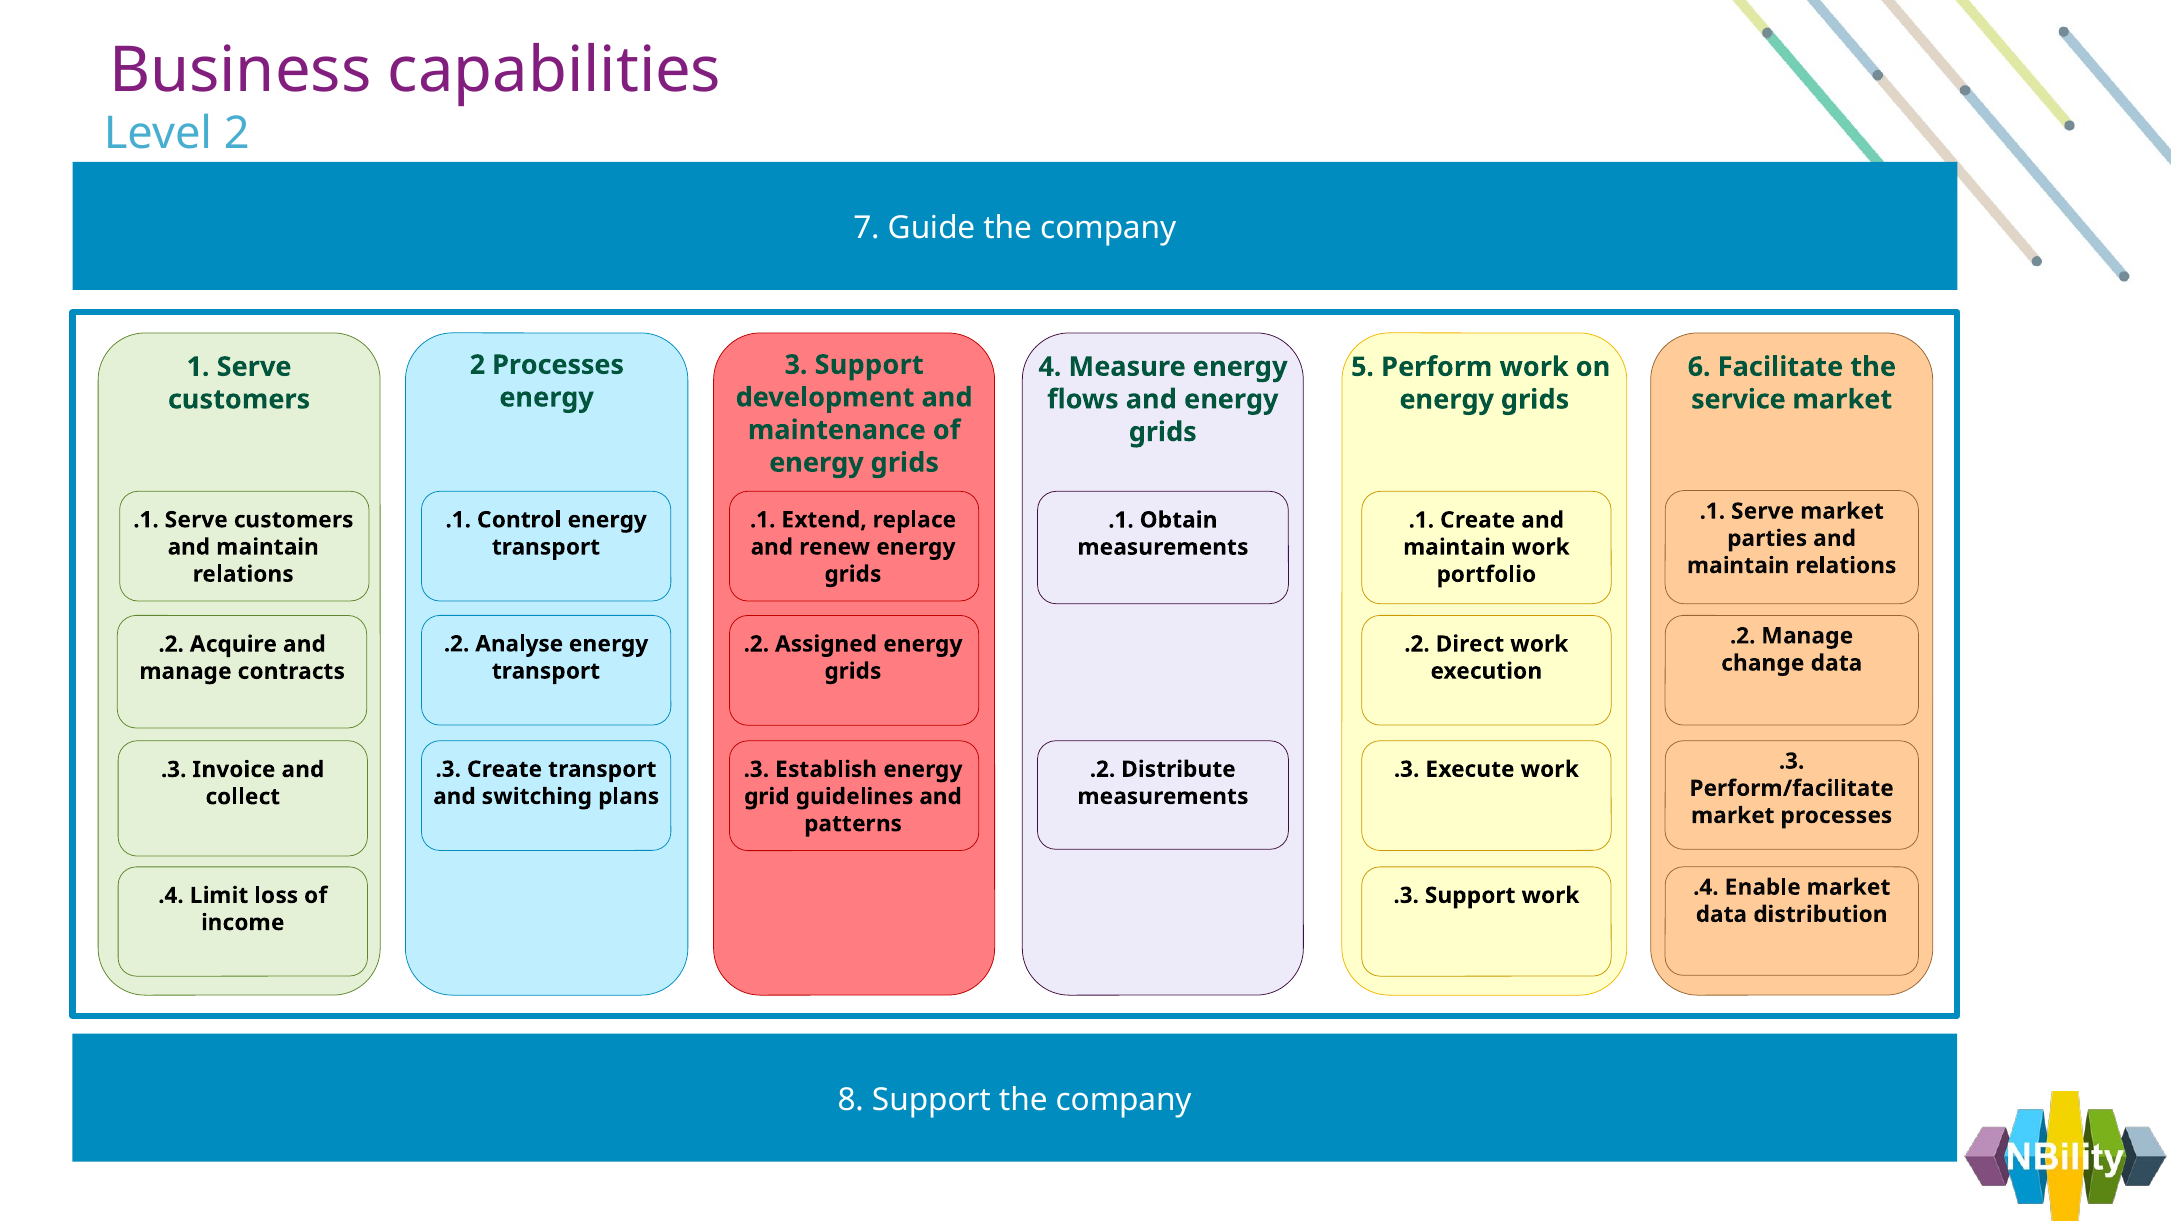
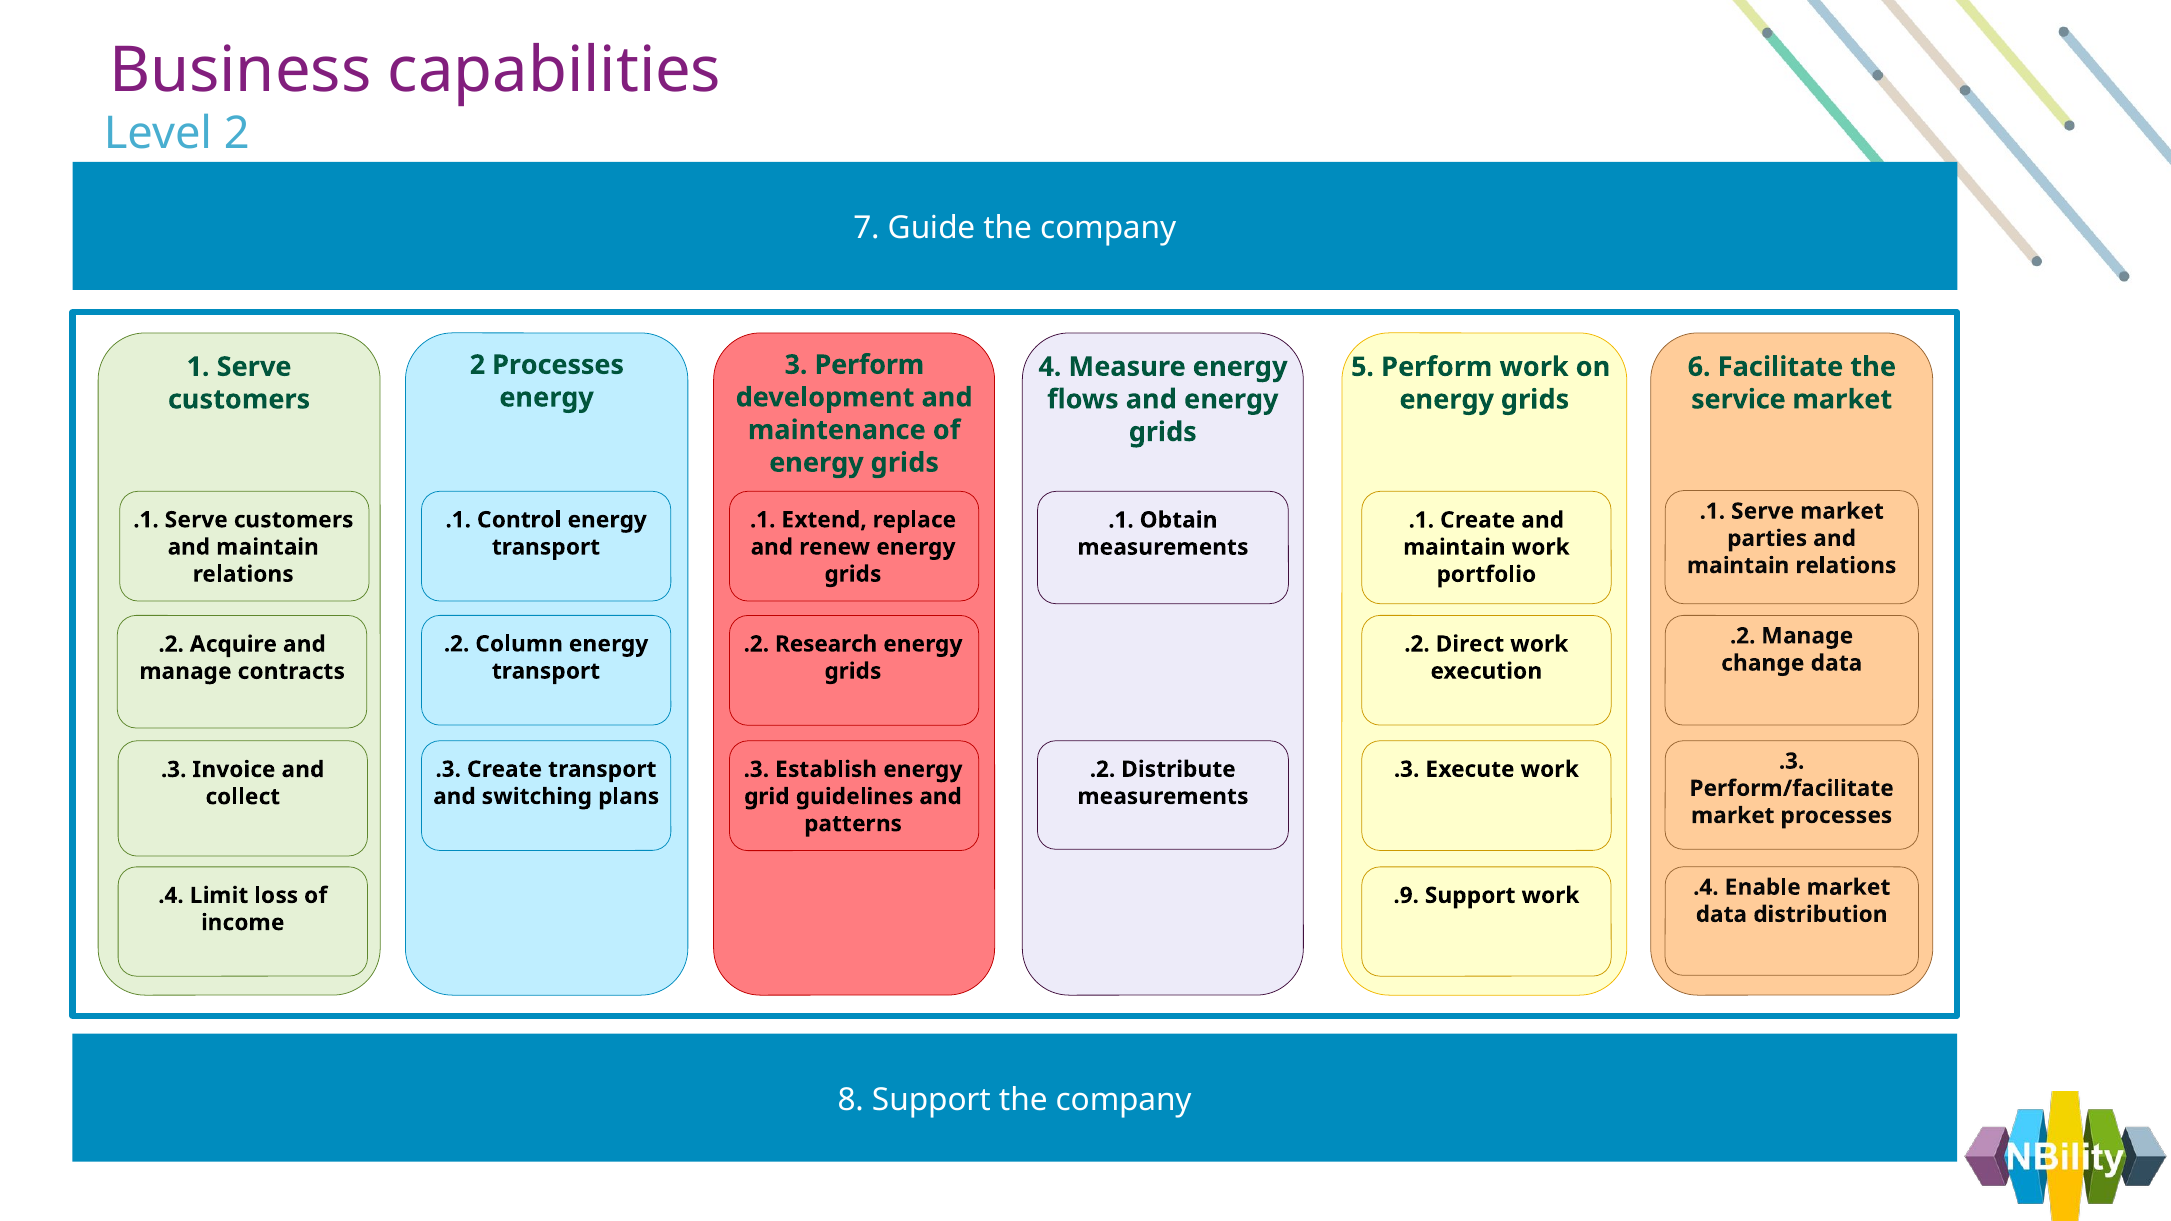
3 Support: Support -> Perform
Analyse: Analyse -> Column
Assigned: Assigned -> Research
.3 at (1406, 896): .3 -> .9
